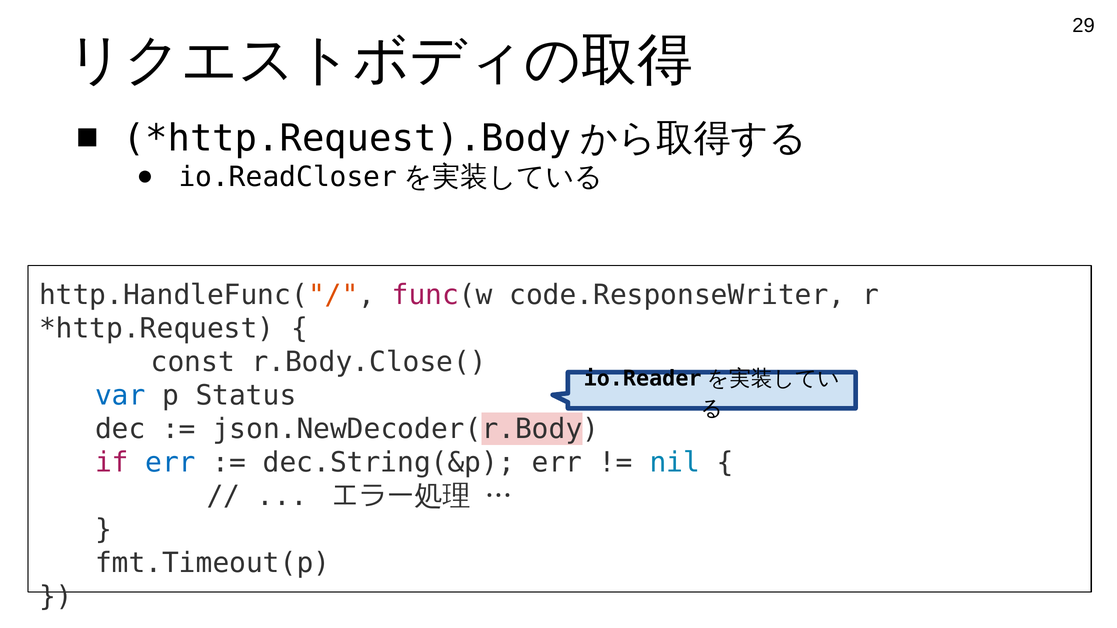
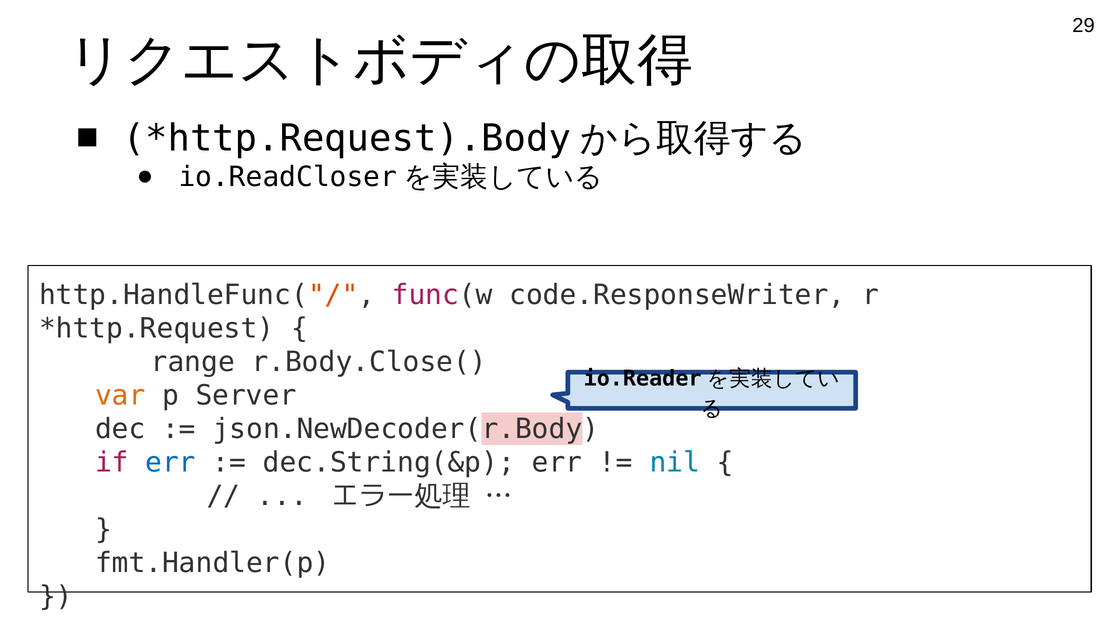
const: const -> range
var colour: blue -> orange
Status: Status -> Server
fmt.Timeout(p: fmt.Timeout(p -> fmt.Handler(p
